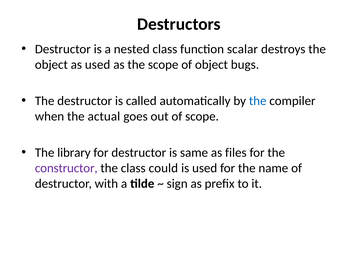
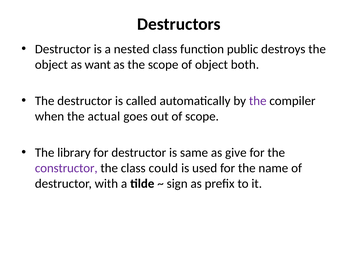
scalar: scalar -> public
as used: used -> want
bugs: bugs -> both
the at (258, 101) colour: blue -> purple
files: files -> give
